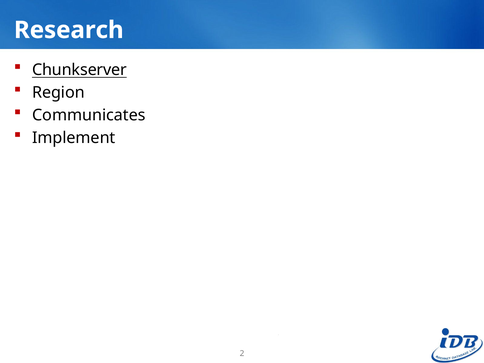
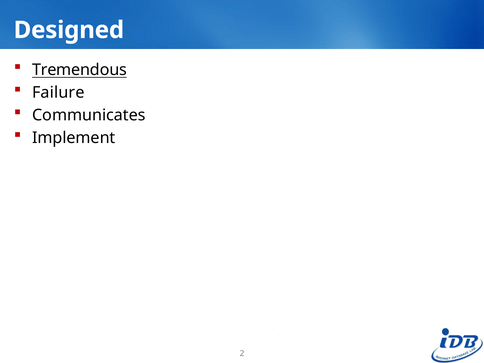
Research: Research -> Designed
Chunkserver: Chunkserver -> Tremendous
Region: Region -> Failure
